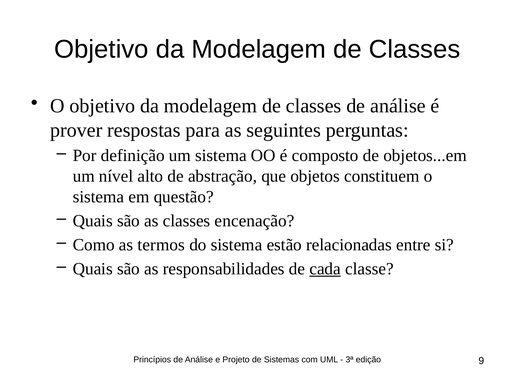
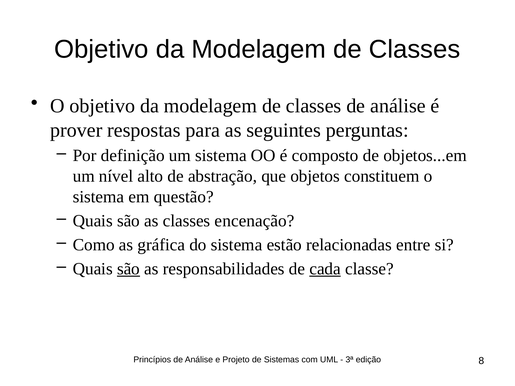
termos: termos -> gráfica
são at (128, 269) underline: none -> present
9: 9 -> 8
